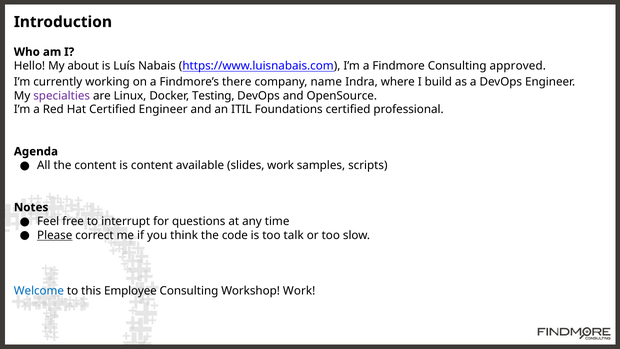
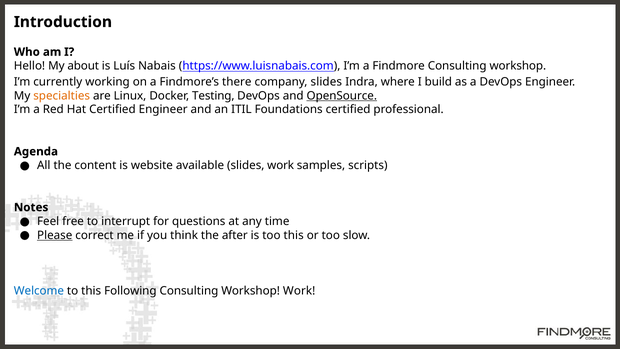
Findmore Consulting approved: approved -> workshop
company name: name -> slides
specialties colour: purple -> orange
OpenSource underline: none -> present
is content: content -> website
code: code -> after
too talk: talk -> this
Employee: Employee -> Following
